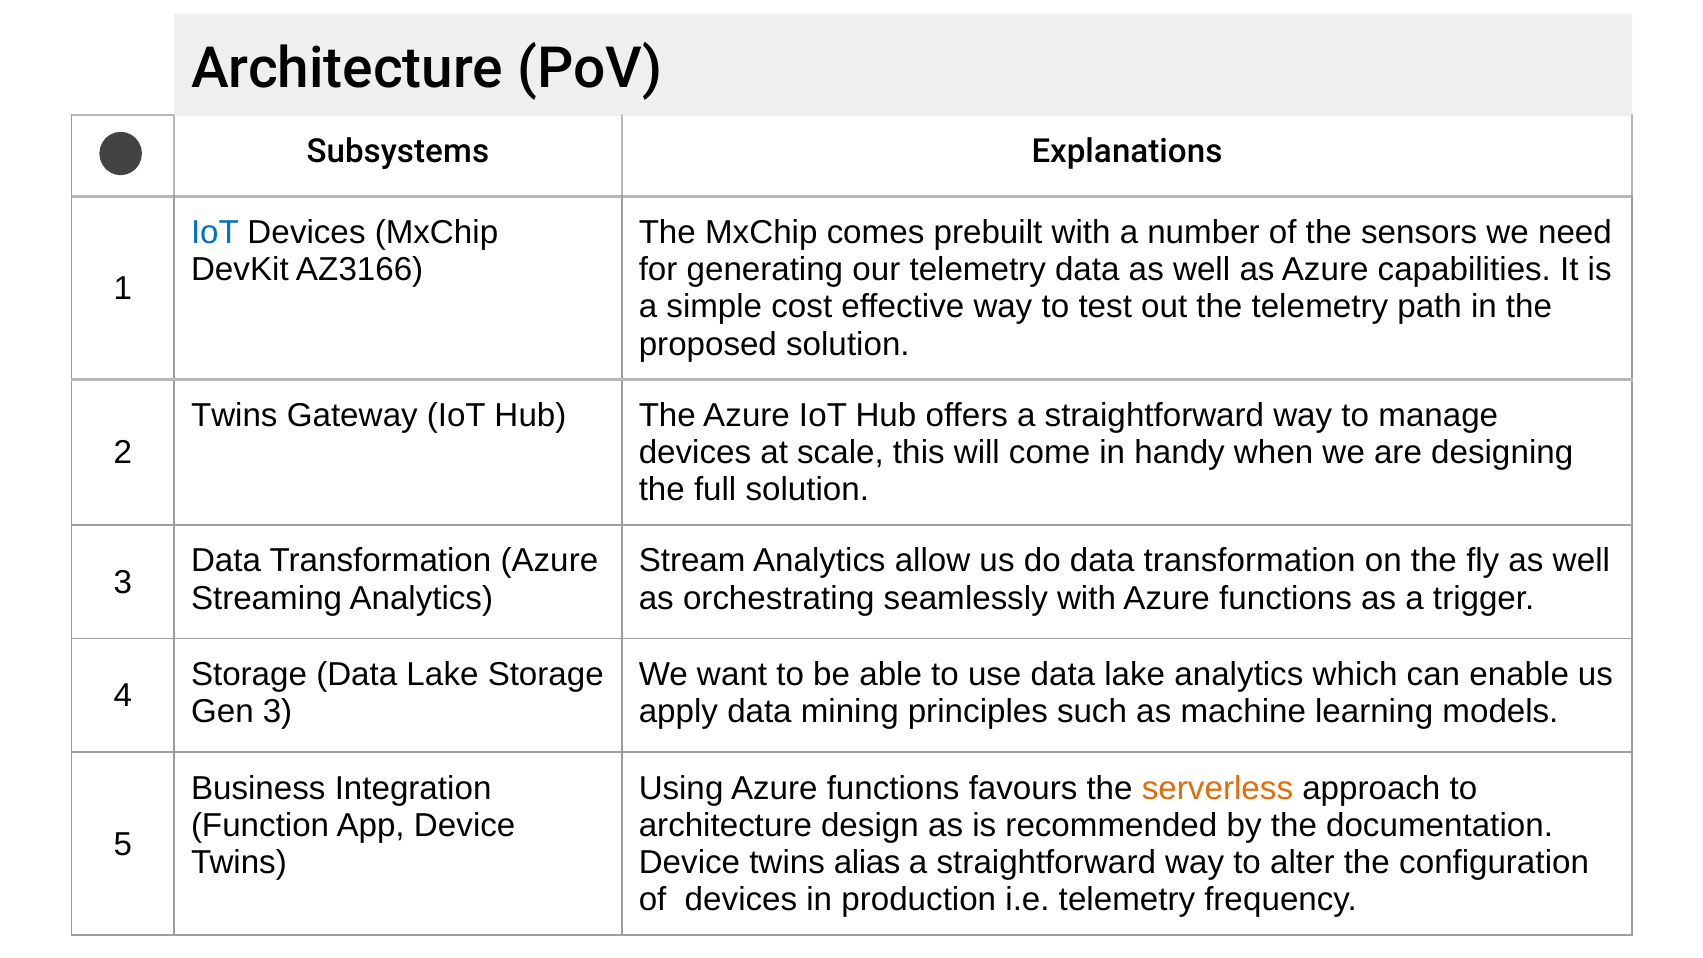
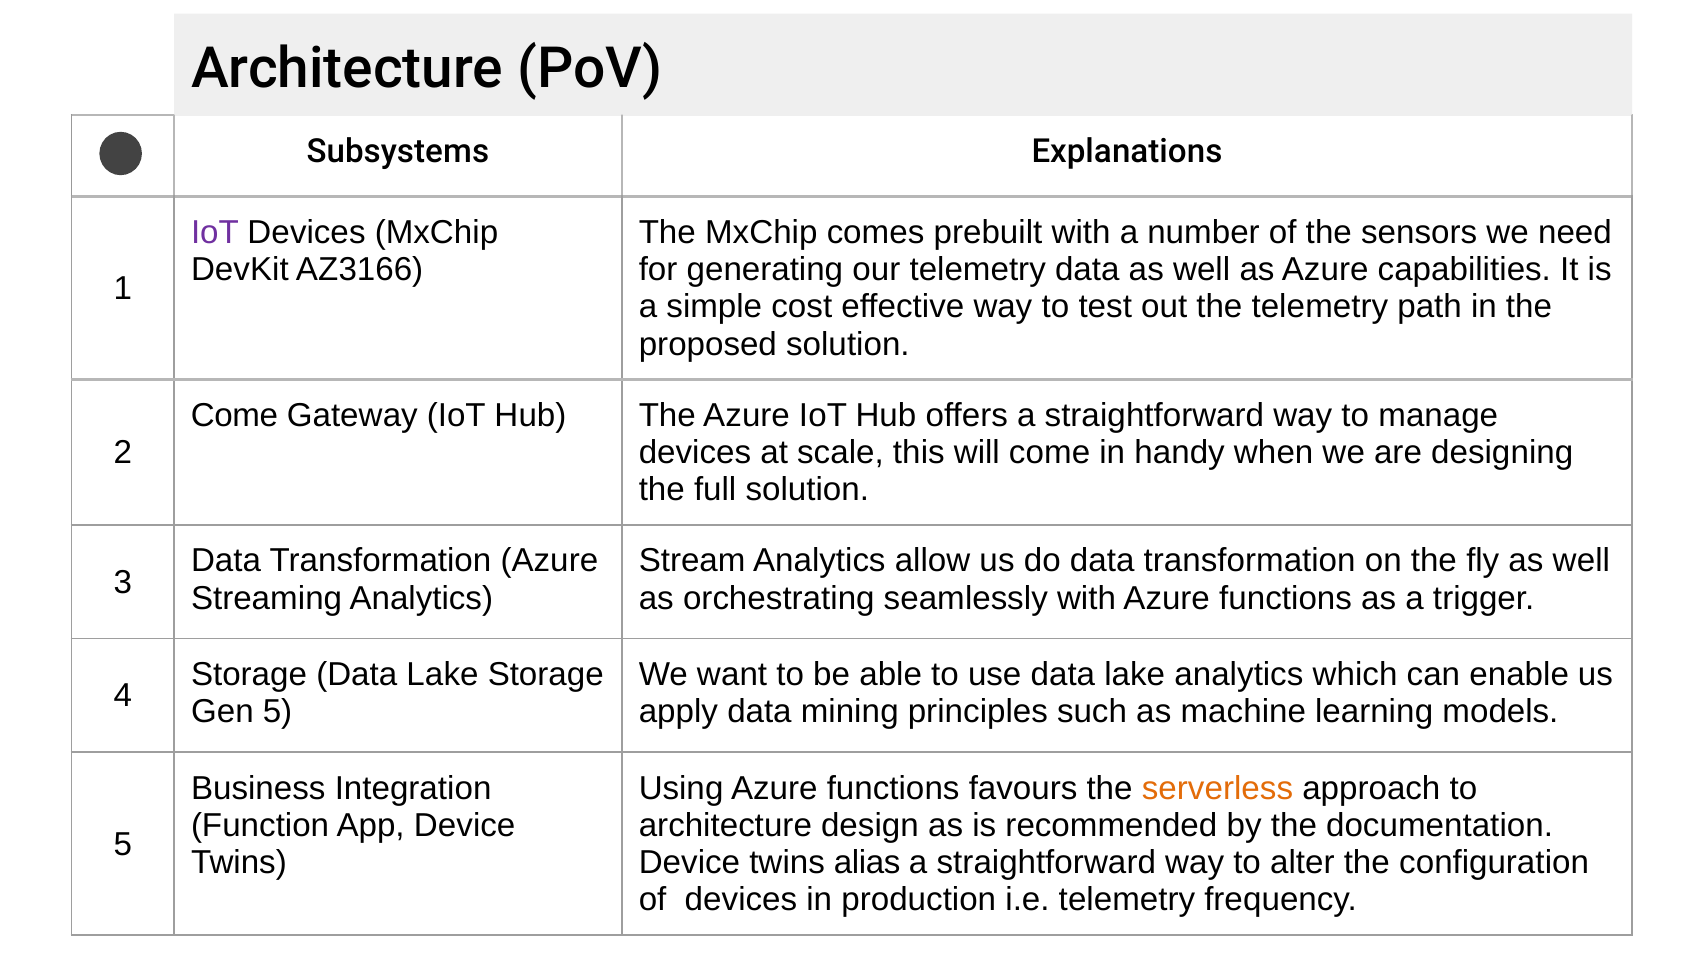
IoT at (215, 233) colour: blue -> purple
Twins at (234, 415): Twins -> Come
Gen 3: 3 -> 5
